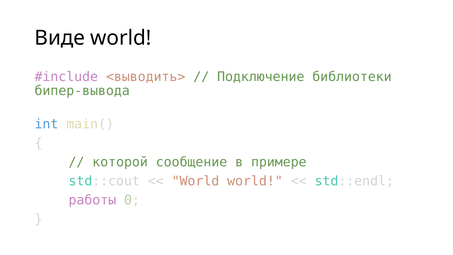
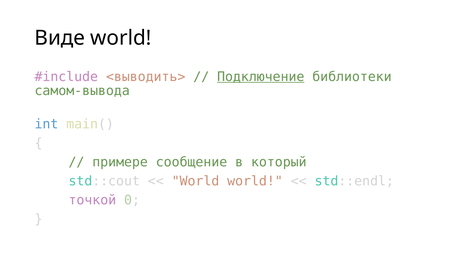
Подключение underline: none -> present
бипер-вывода: бипер-вывода -> самом-вывода
которой: которой -> примере
примере: примере -> который
работы: работы -> точкой
